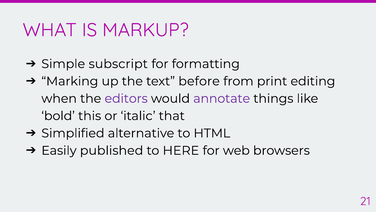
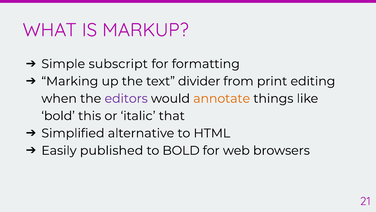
before: before -> divider
annotate colour: purple -> orange
to HERE: HERE -> BOLD
